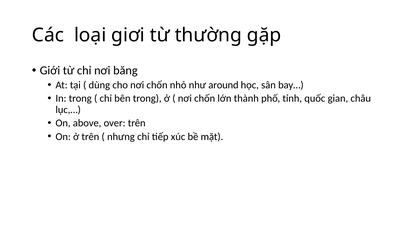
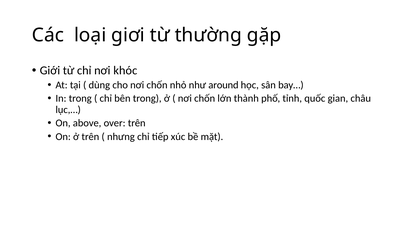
băng: băng -> khóc
